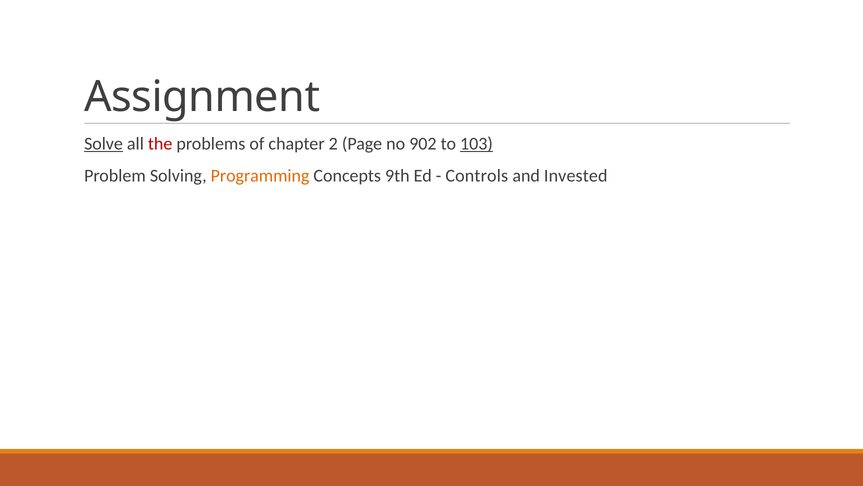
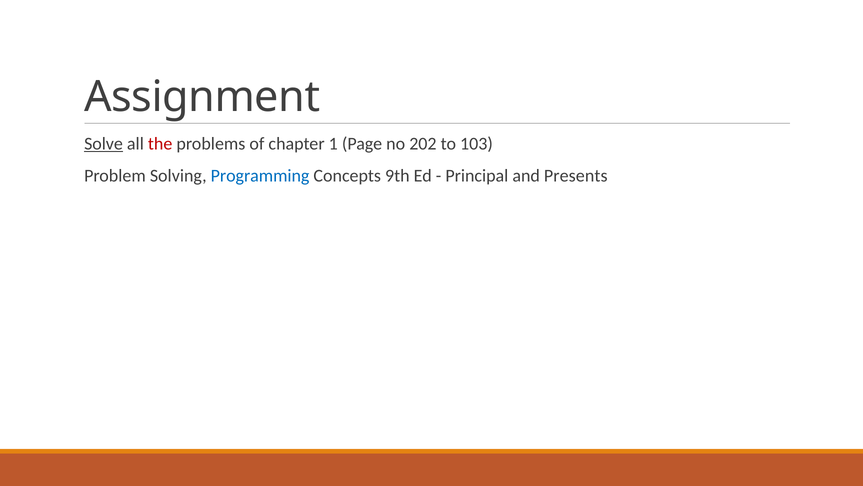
2: 2 -> 1
902: 902 -> 202
103 underline: present -> none
Programming colour: orange -> blue
Controls: Controls -> Principal
Invested: Invested -> Presents
